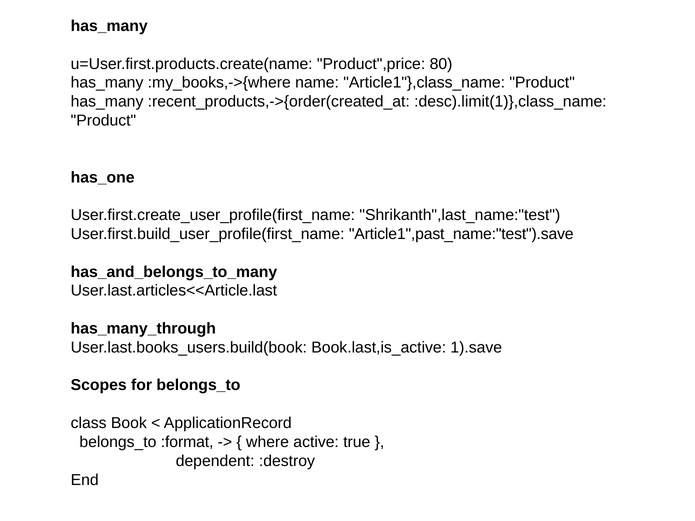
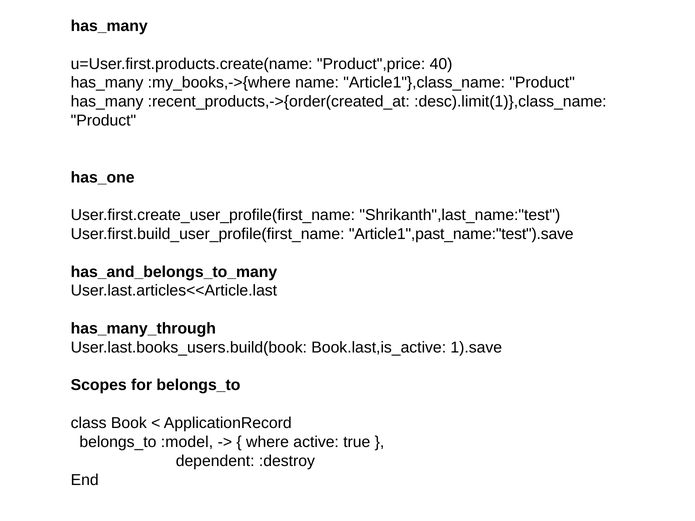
80: 80 -> 40
:format: :format -> :model
